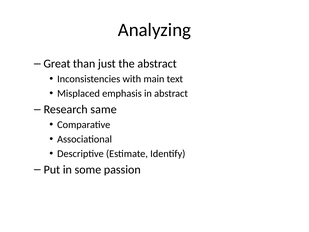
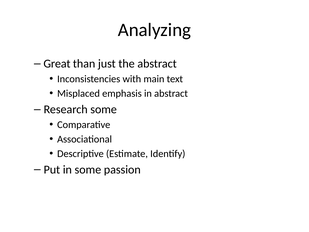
Research same: same -> some
